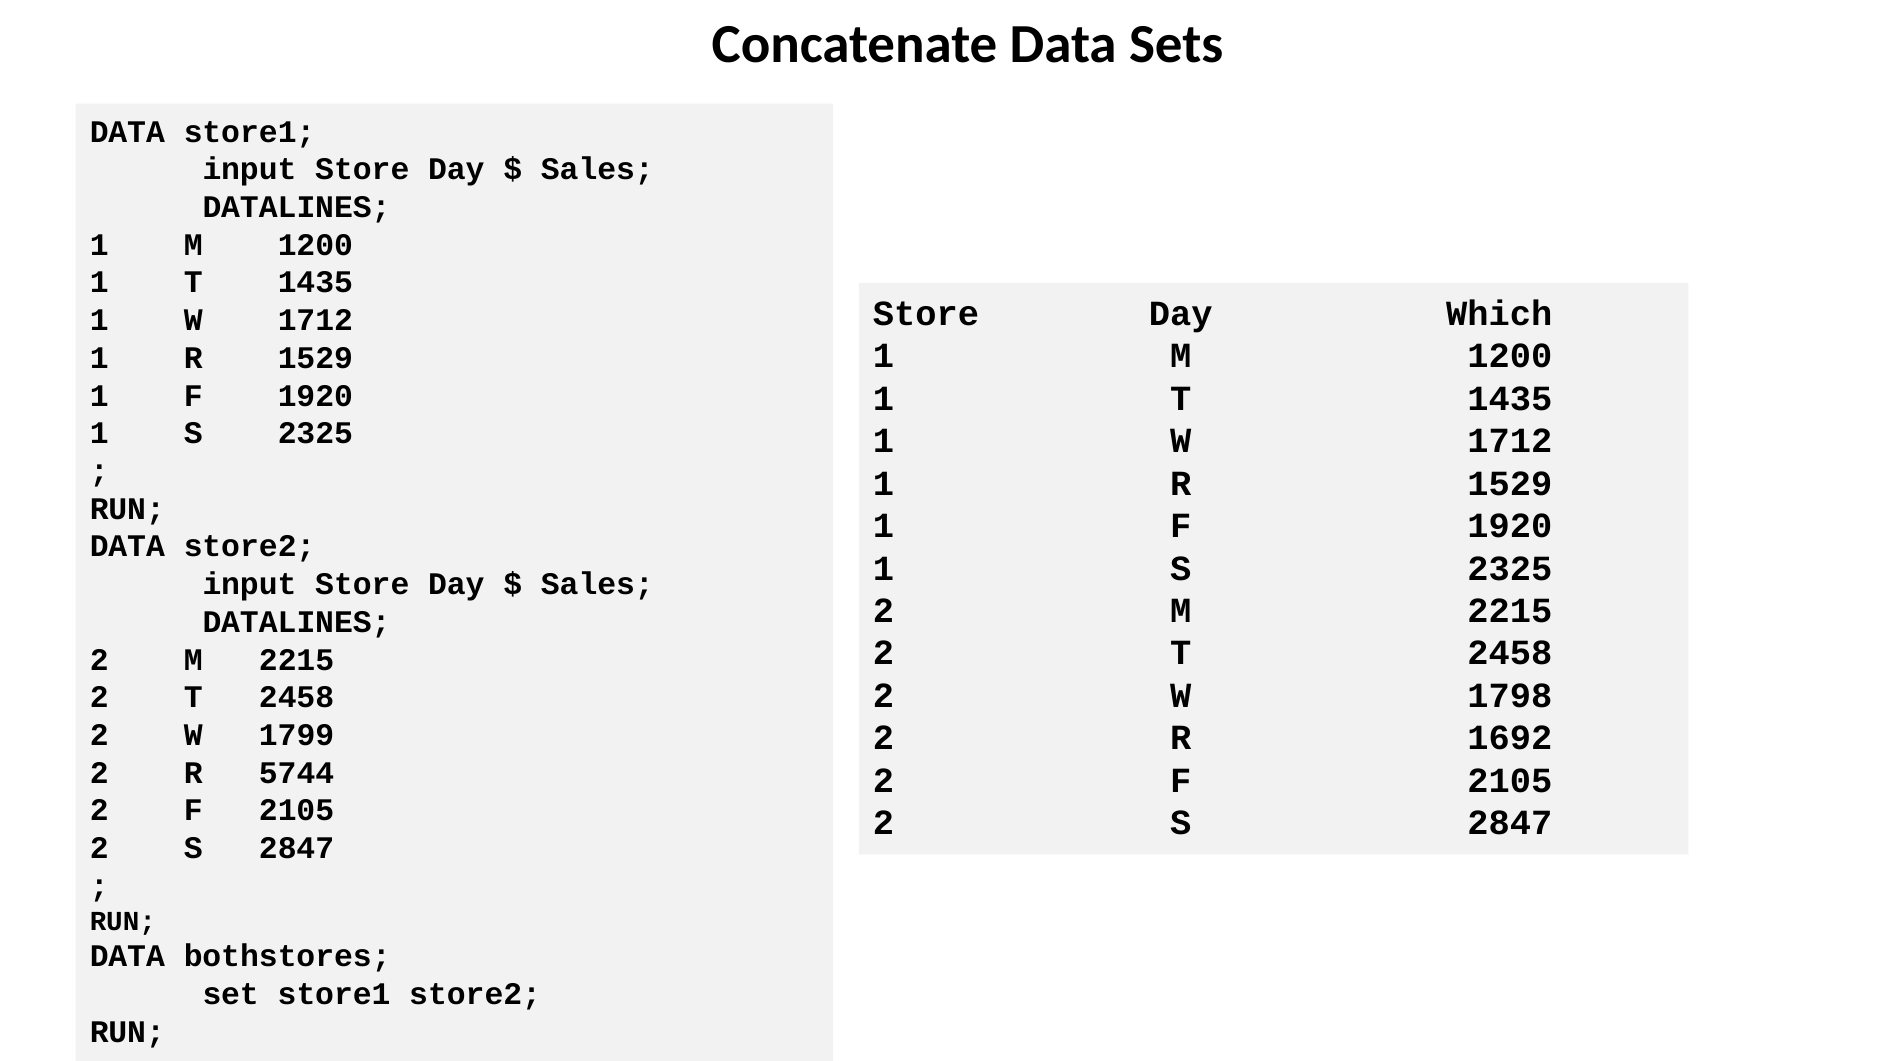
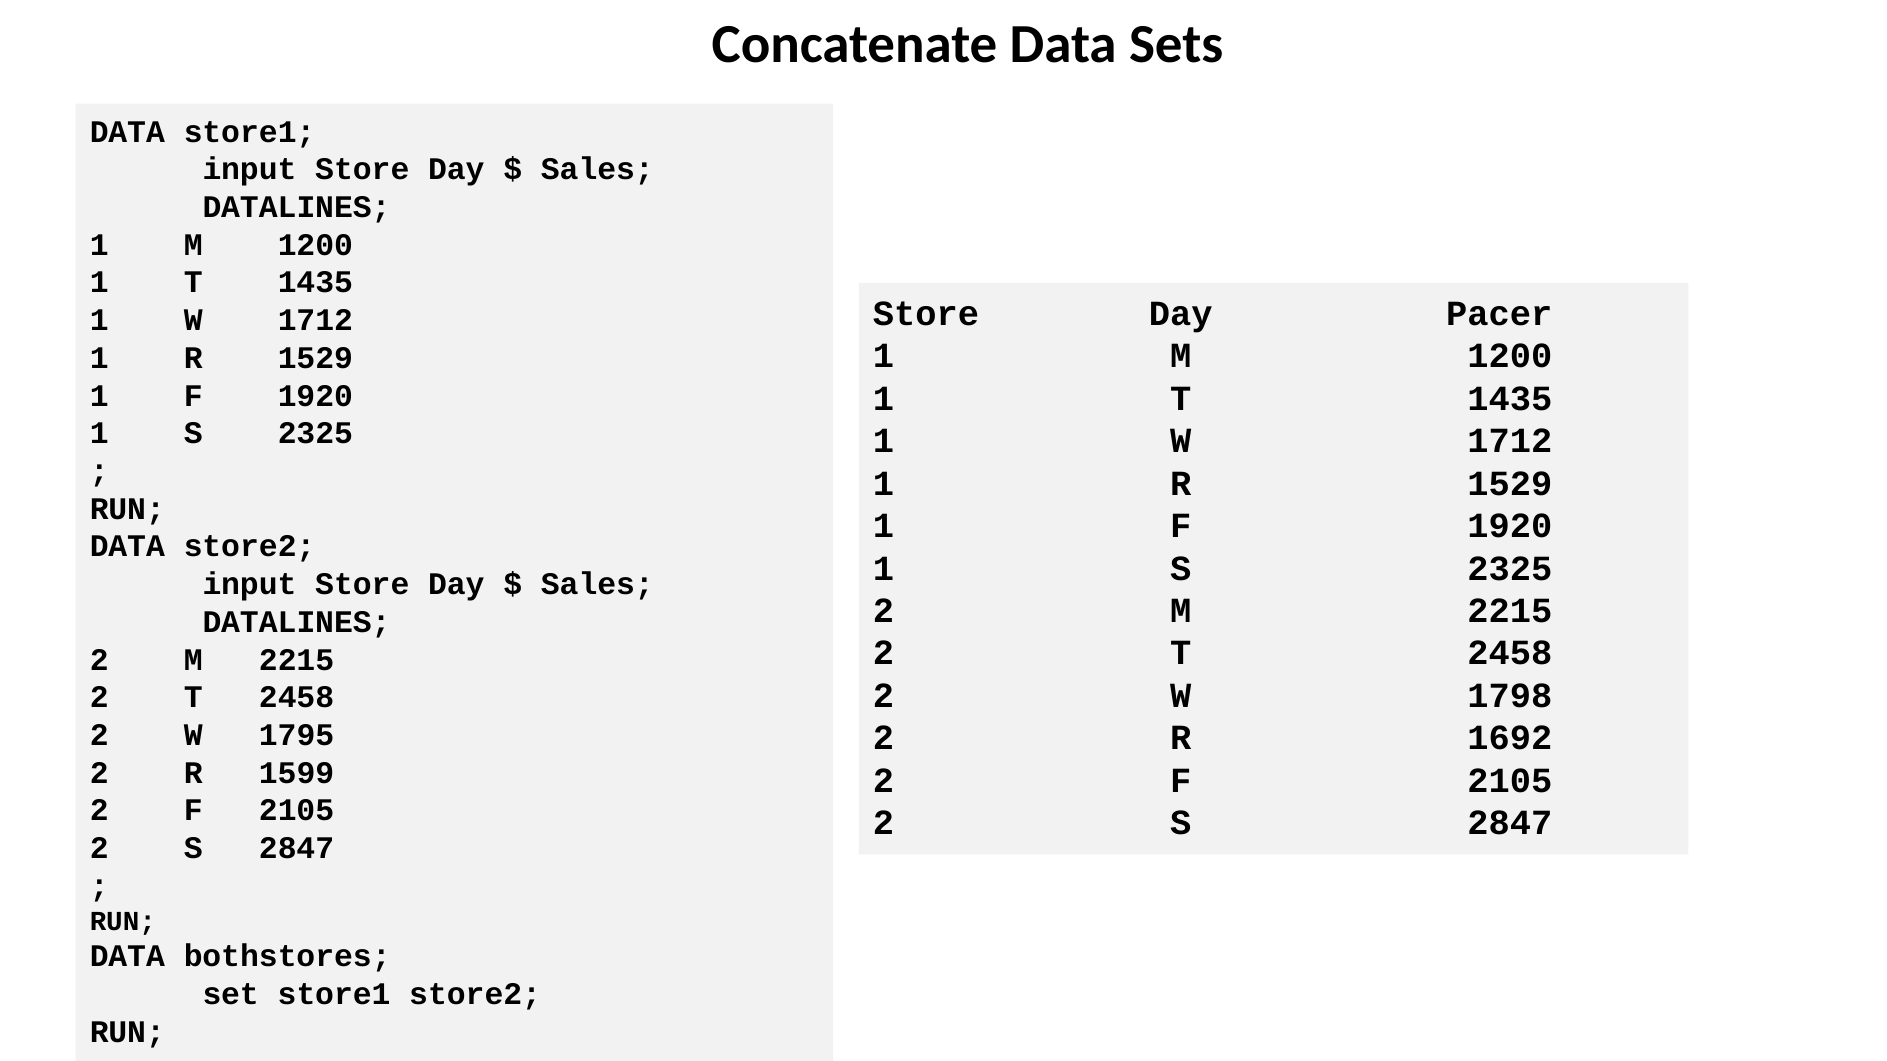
Which: Which -> Pacer
1799: 1799 -> 1795
5744: 5744 -> 1599
